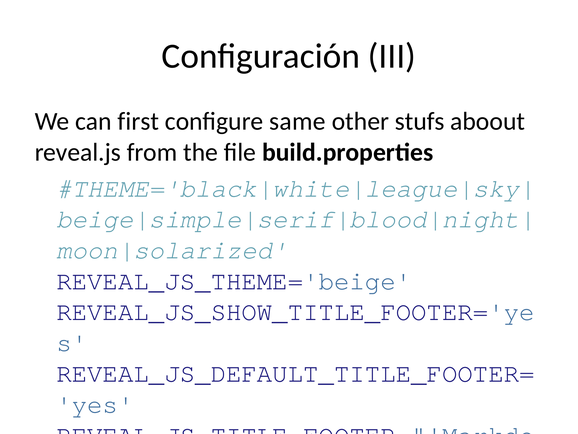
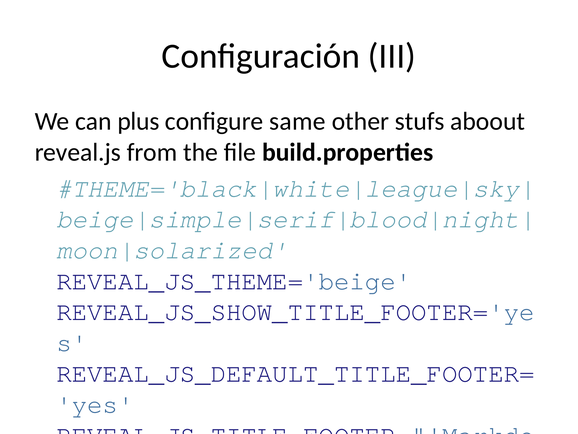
first: first -> plus
